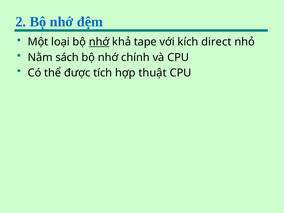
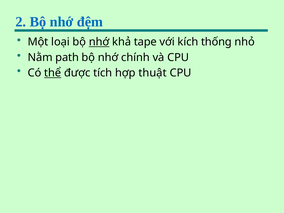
direct: direct -> thống
sách: sách -> path
thể underline: none -> present
